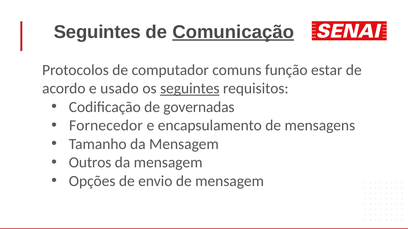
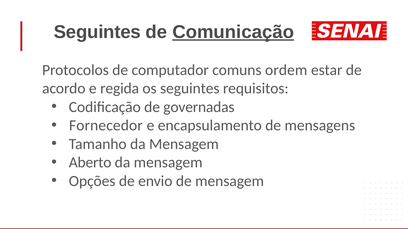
função: função -> ordem
usado: usado -> regida
seguintes at (190, 89) underline: present -> none
Outros: Outros -> Aberto
